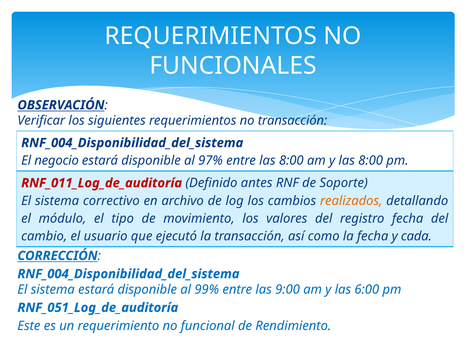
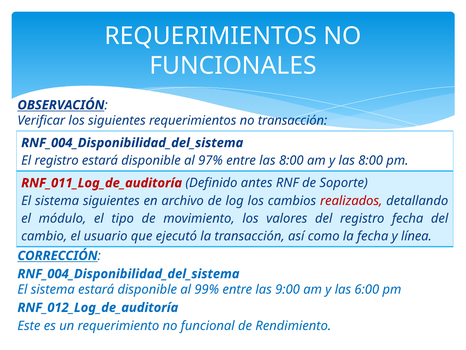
El negocio: negocio -> registro
sistema correctivo: correctivo -> siguientes
realizados colour: orange -> red
cada: cada -> línea
RNF_051_Log_de_auditoría: RNF_051_Log_de_auditoría -> RNF_012_Log_de_auditoría
